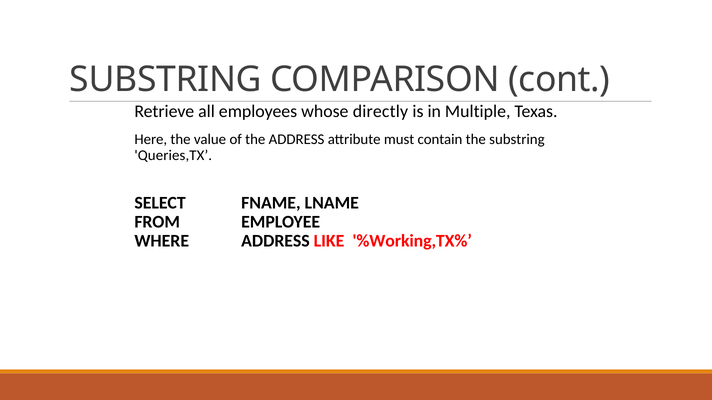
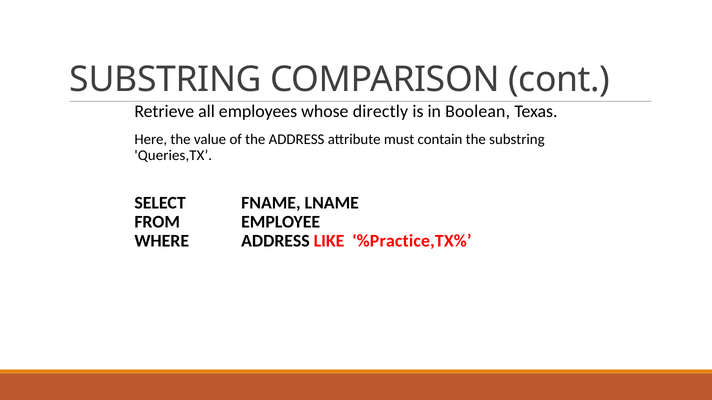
Multiple: Multiple -> Boolean
%Working,TX%: %Working,TX% -> %Practice,TX%
